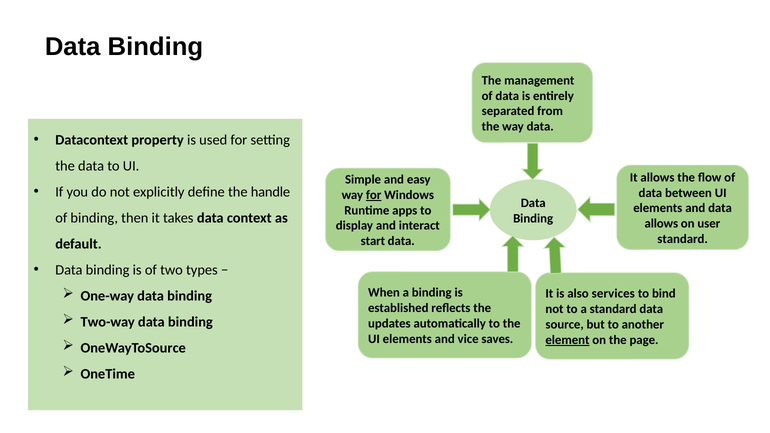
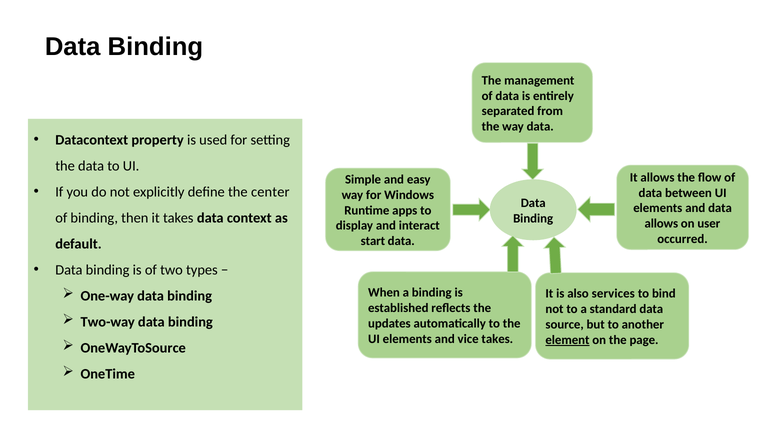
handle: handle -> center
for at (374, 195) underline: present -> none
standard at (683, 239): standard -> occurred
vice saves: saves -> takes
